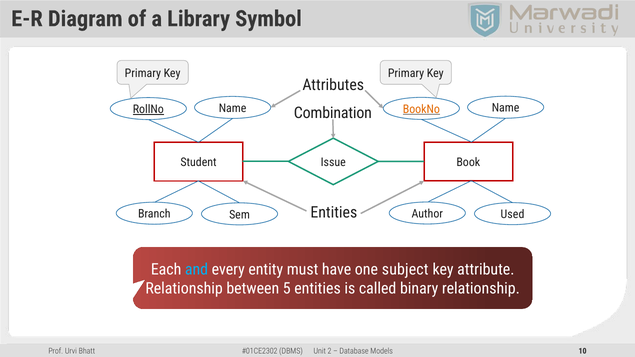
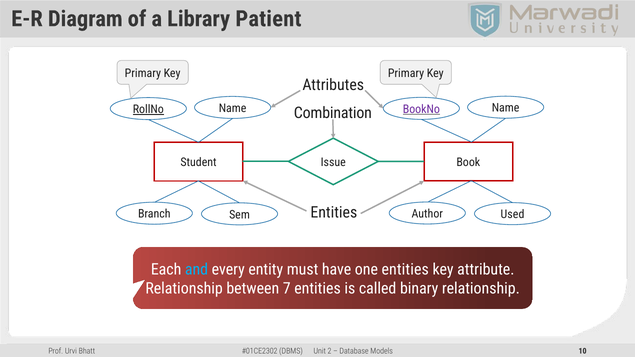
Symbol: Symbol -> Patient
BookNo colour: orange -> purple
one subject: subject -> entities
5: 5 -> 7
